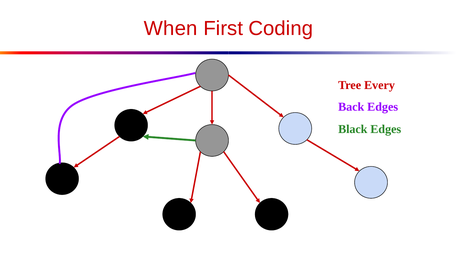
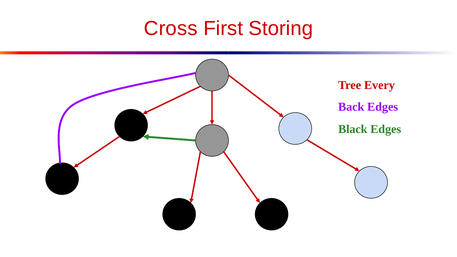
When: When -> Cross
Coding: Coding -> Storing
